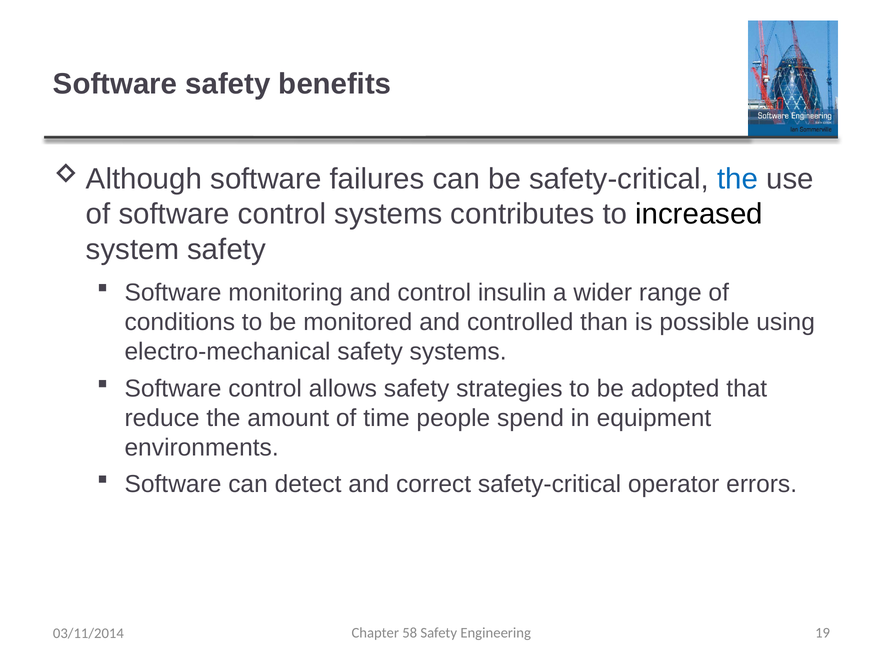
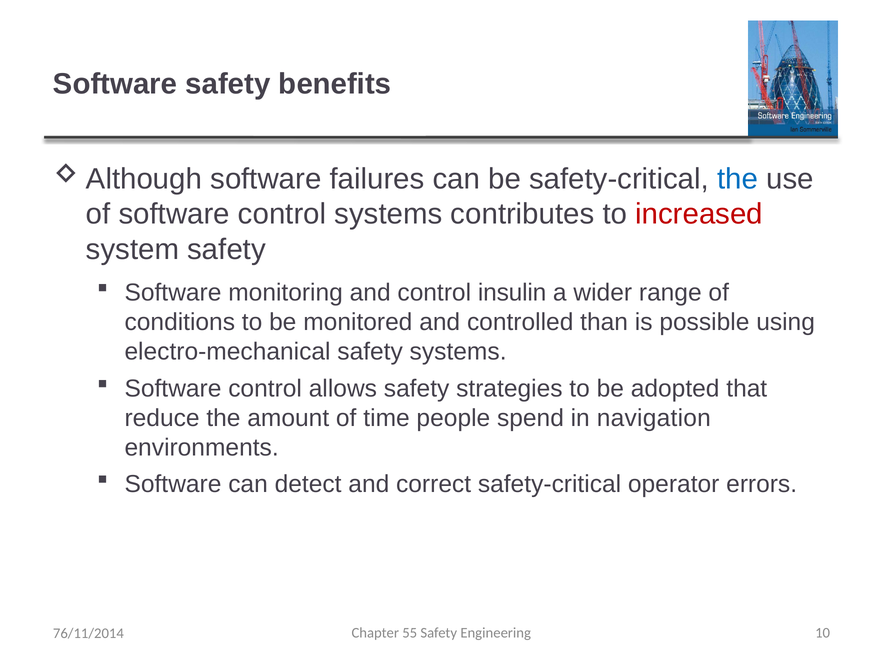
increased colour: black -> red
equipment: equipment -> navigation
58: 58 -> 55
19: 19 -> 10
03/11/2014: 03/11/2014 -> 76/11/2014
